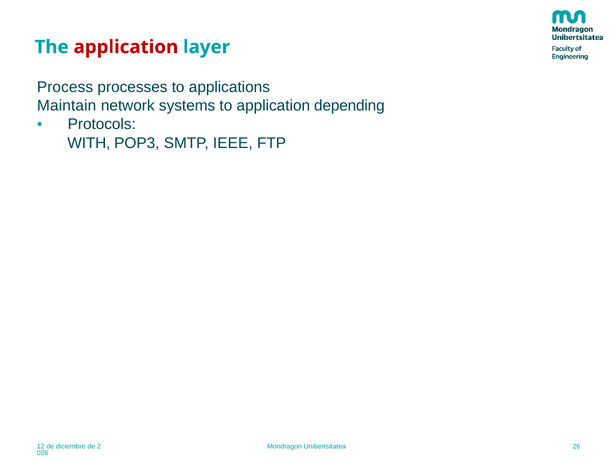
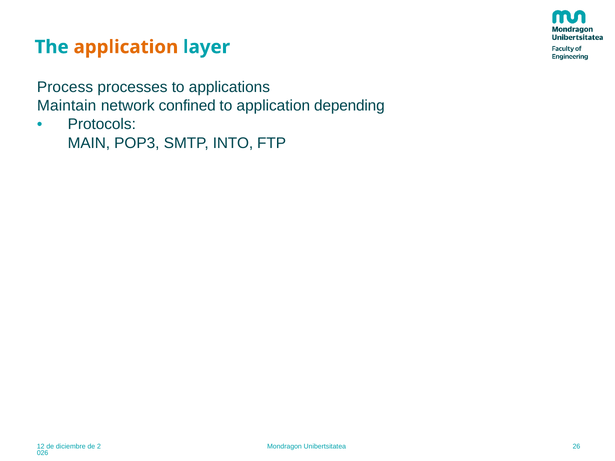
application at (126, 47) colour: red -> orange
systems: systems -> confined
WITH: WITH -> MAIN
IEEE: IEEE -> INTO
